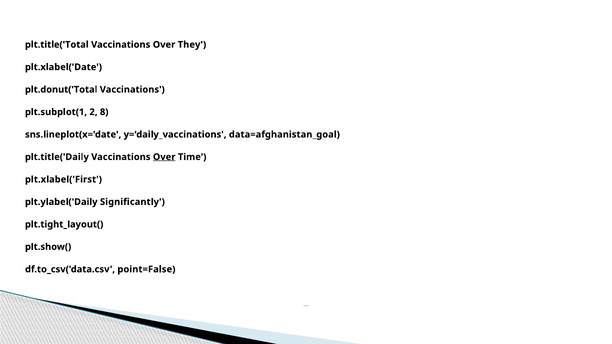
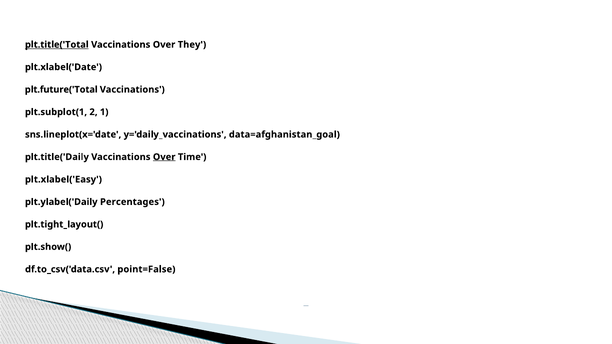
plt.title('Total underline: none -> present
plt.donut('Total: plt.donut('Total -> plt.future('Total
8: 8 -> 1
plt.xlabel('First: plt.xlabel('First -> plt.xlabel('Easy
Significantly: Significantly -> Percentages
